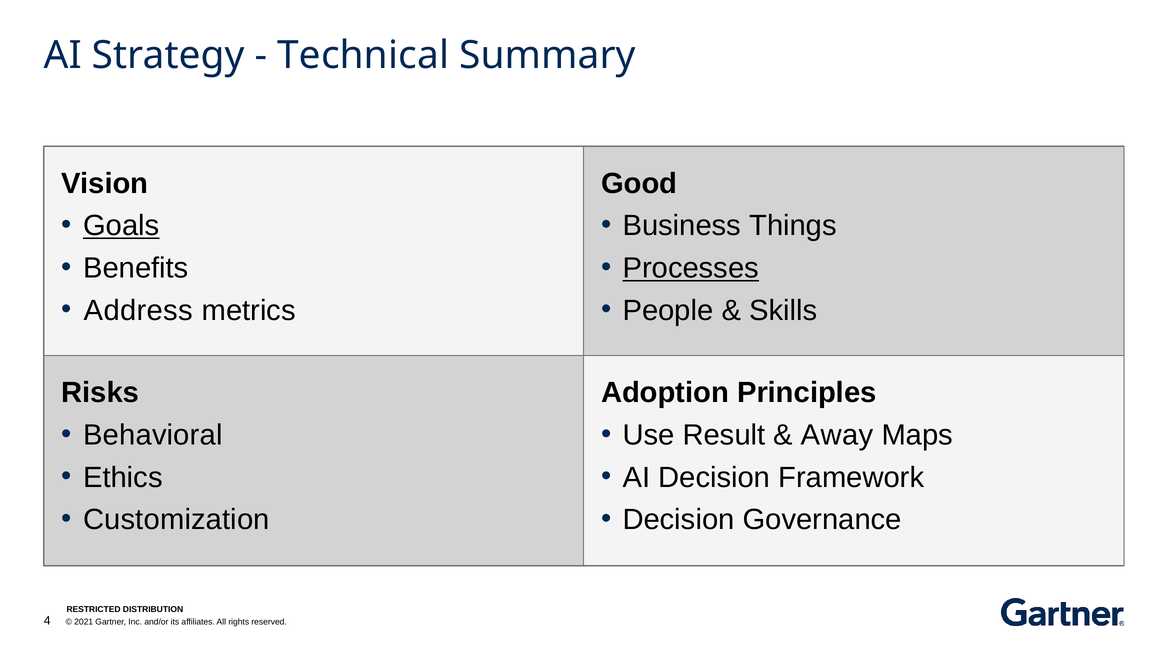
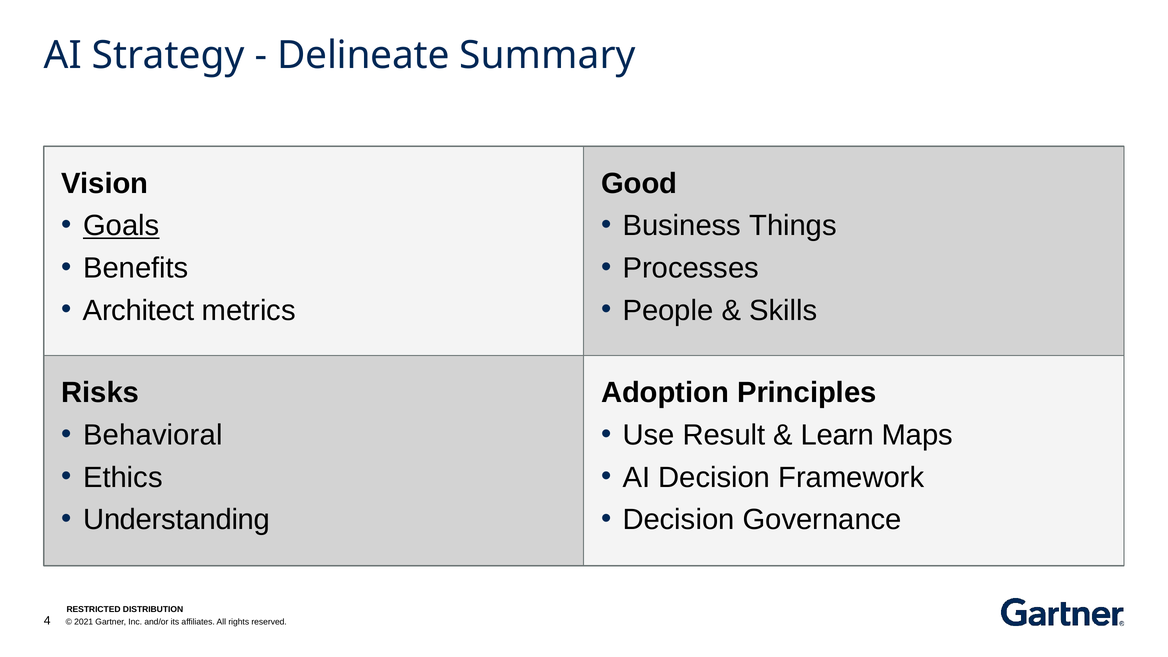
Technical: Technical -> Delineate
Processes underline: present -> none
Address: Address -> Architect
Away: Away -> Learn
Customization: Customization -> Understanding
